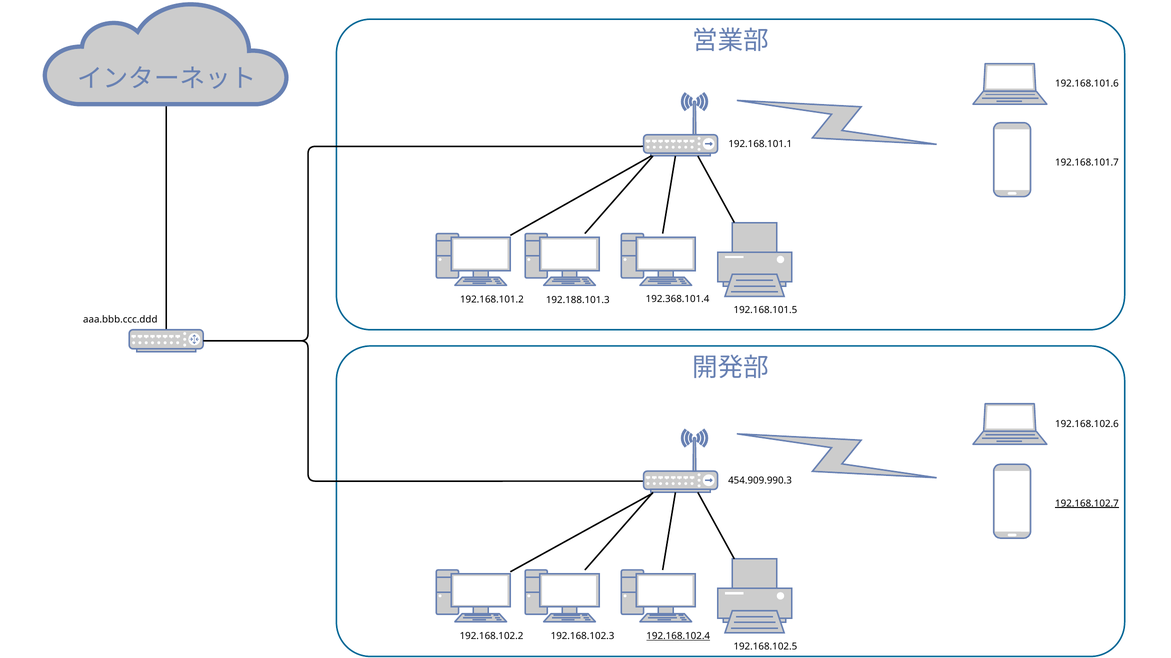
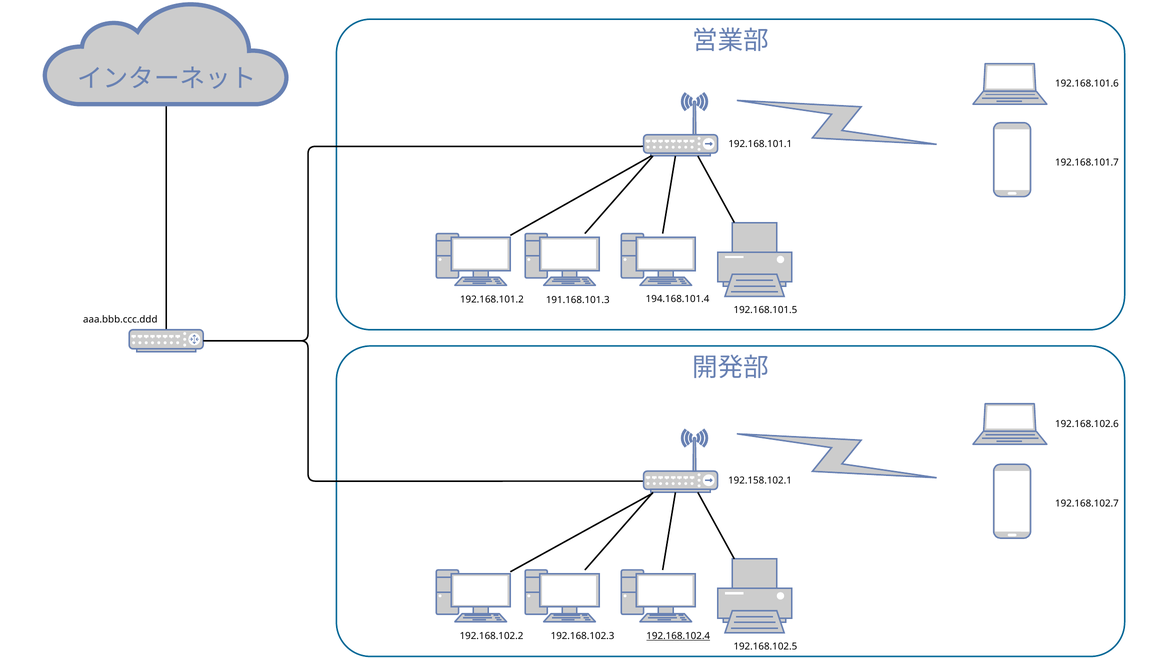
192.368.101.4: 192.368.101.4 -> 194.168.101.4
192.188.101.3: 192.188.101.3 -> 191.168.101.3
454.909.990.3: 454.909.990.3 -> 192.158.102.1
192.168.102.7 underline: present -> none
